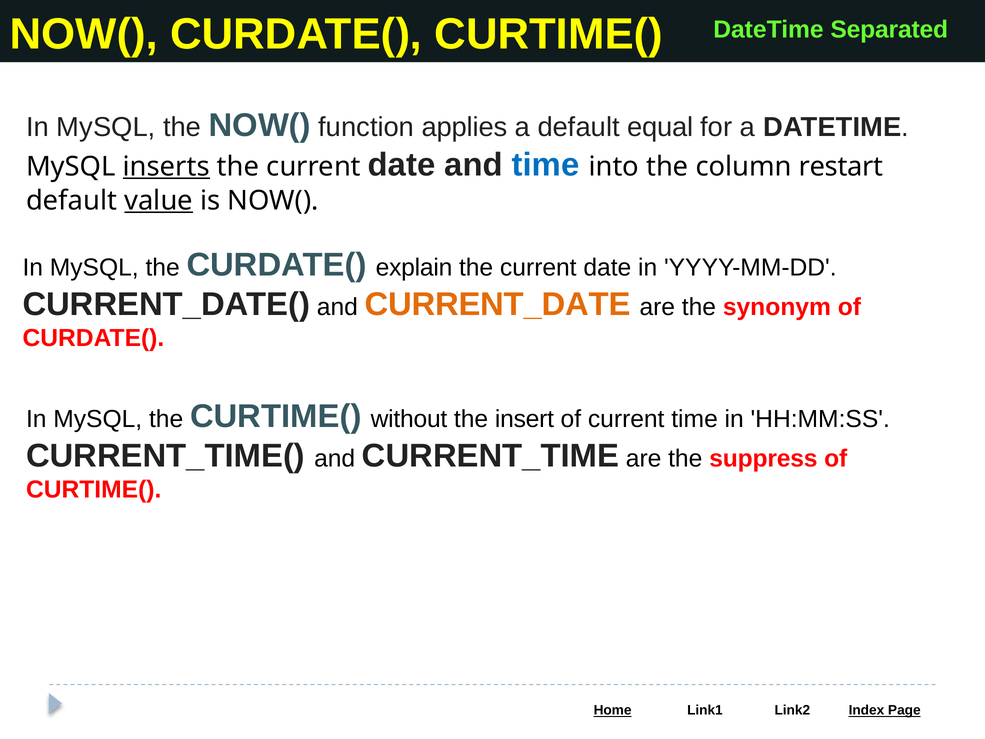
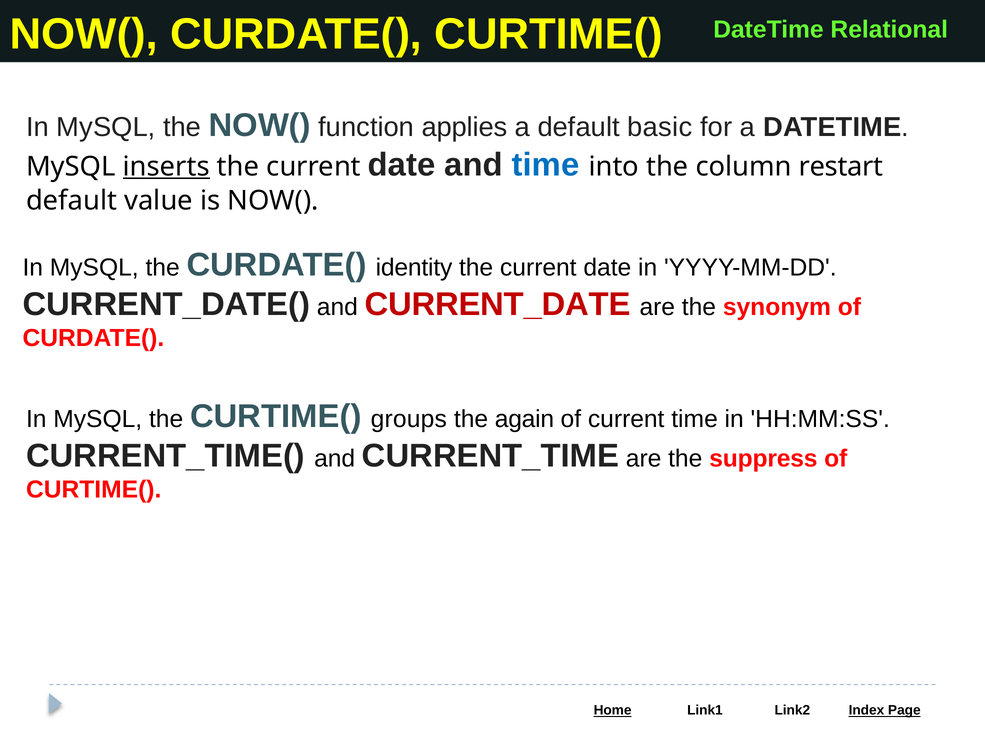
Separated: Separated -> Relational
equal: equal -> basic
value underline: present -> none
explain: explain -> identity
CURRENT_DATE colour: orange -> red
without: without -> groups
insert: insert -> again
